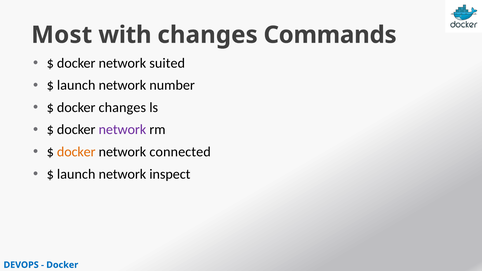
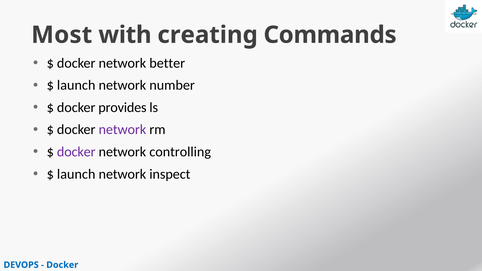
with changes: changes -> creating
suited: suited -> better
docker changes: changes -> provides
docker at (76, 152) colour: orange -> purple
connected: connected -> controlling
